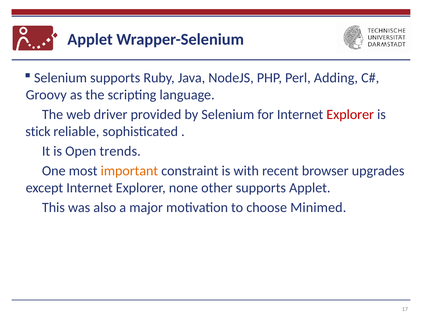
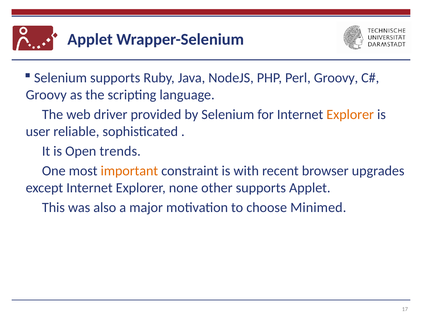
Perl Adding: Adding -> Groovy
Explorer at (350, 114) colour: red -> orange
stick: stick -> user
